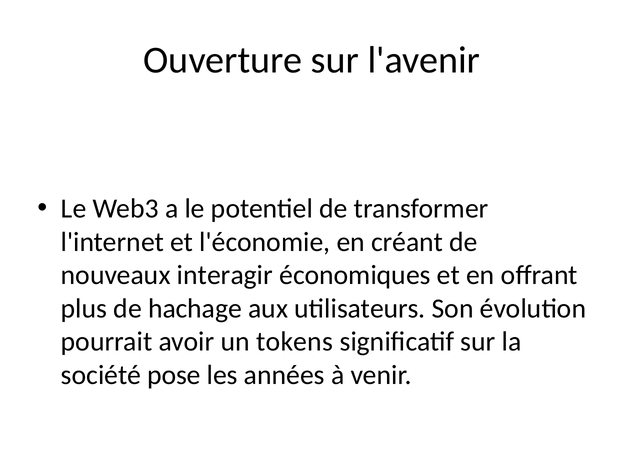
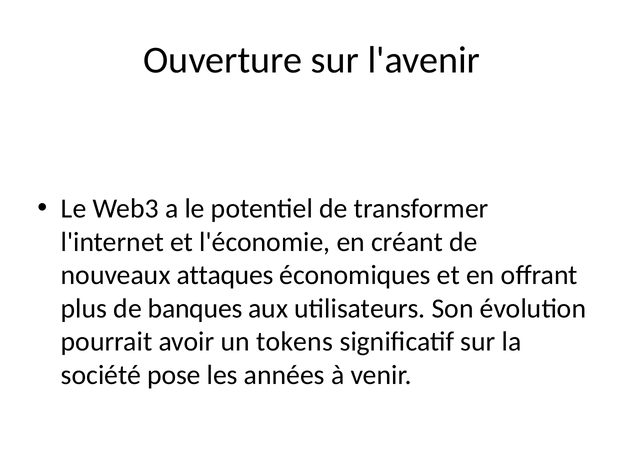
interagir: interagir -> attaques
hachage: hachage -> banques
